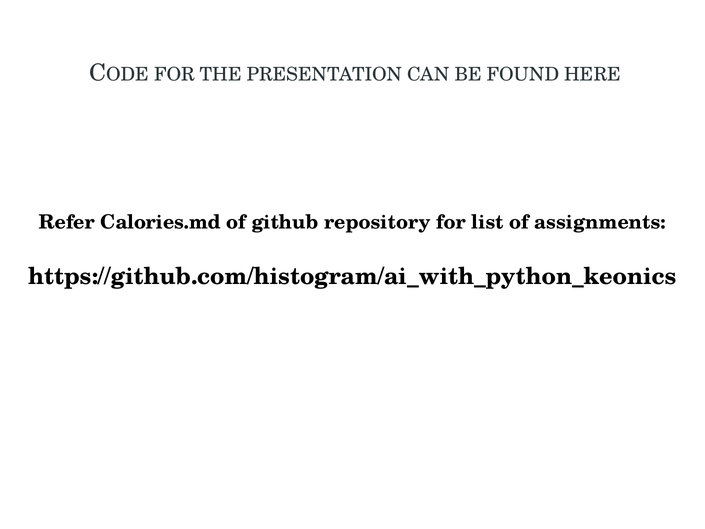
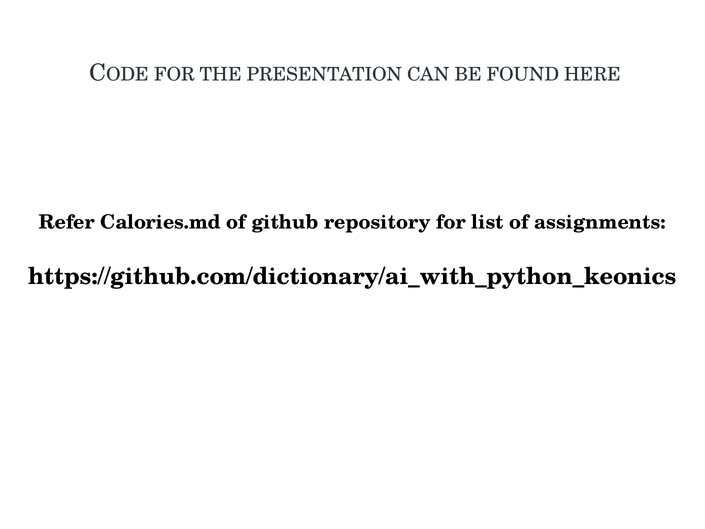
https://github.com/histogram/ai_with_python_keonics: https://github.com/histogram/ai_with_python_keonics -> https://github.com/dictionary/ai_with_python_keonics
